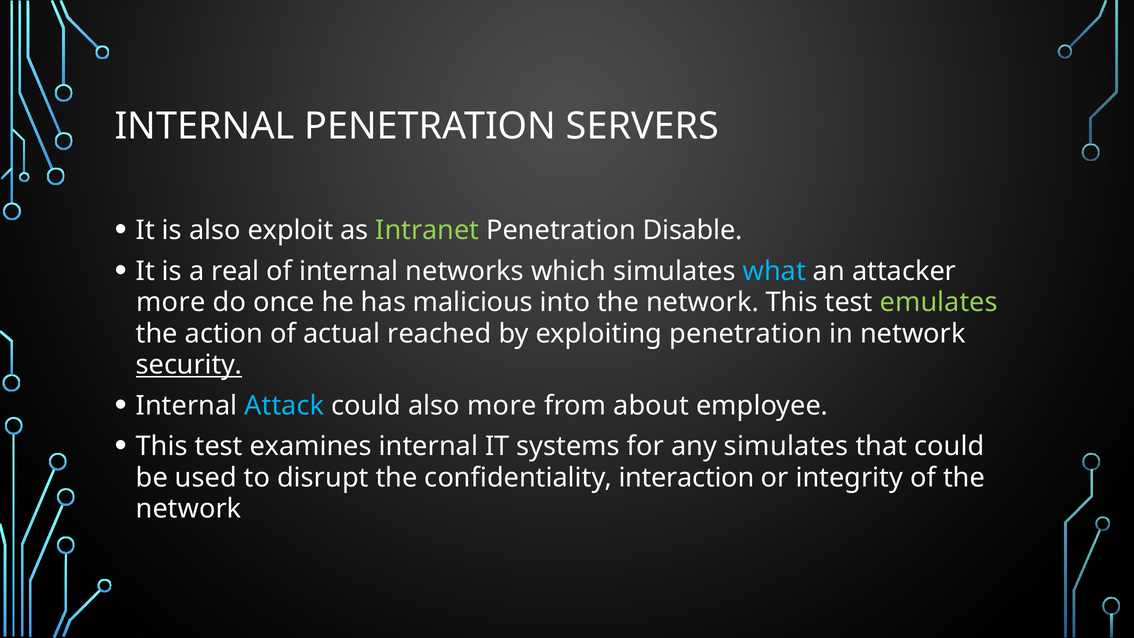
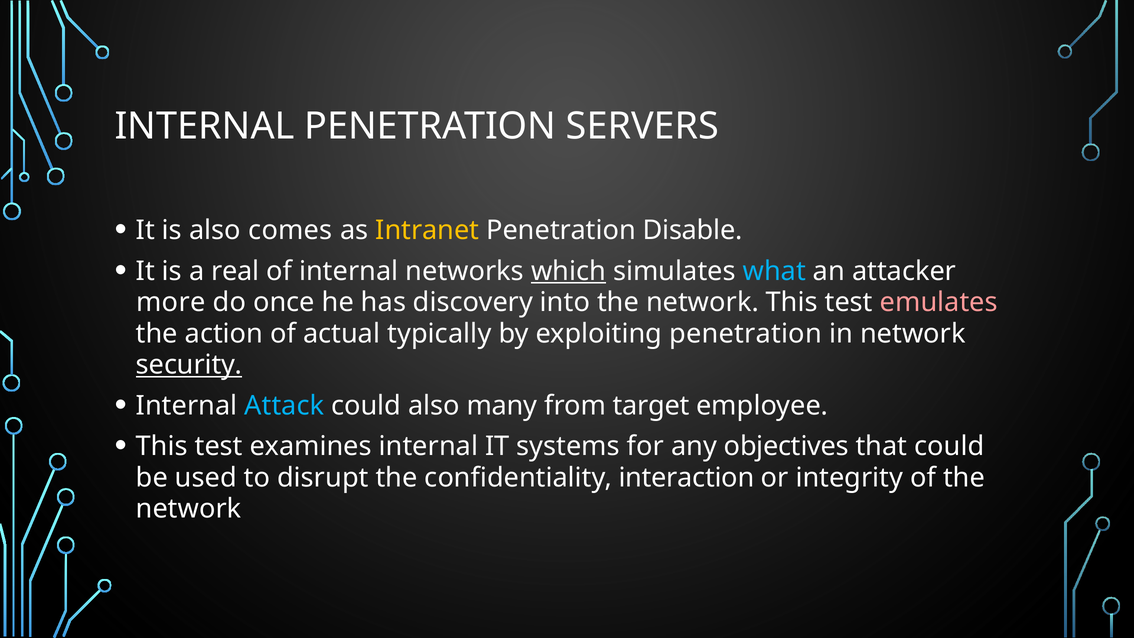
exploit: exploit -> comes
Intranet colour: light green -> yellow
which underline: none -> present
malicious: malicious -> discovery
emulates colour: light green -> pink
reached: reached -> typically
also more: more -> many
about: about -> target
any simulates: simulates -> objectives
